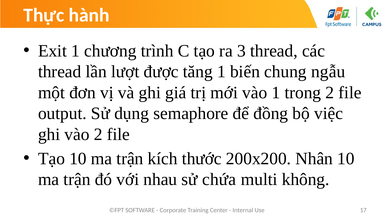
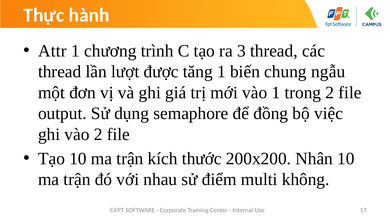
Exit: Exit -> Attr
chứa: chứa -> điểm
